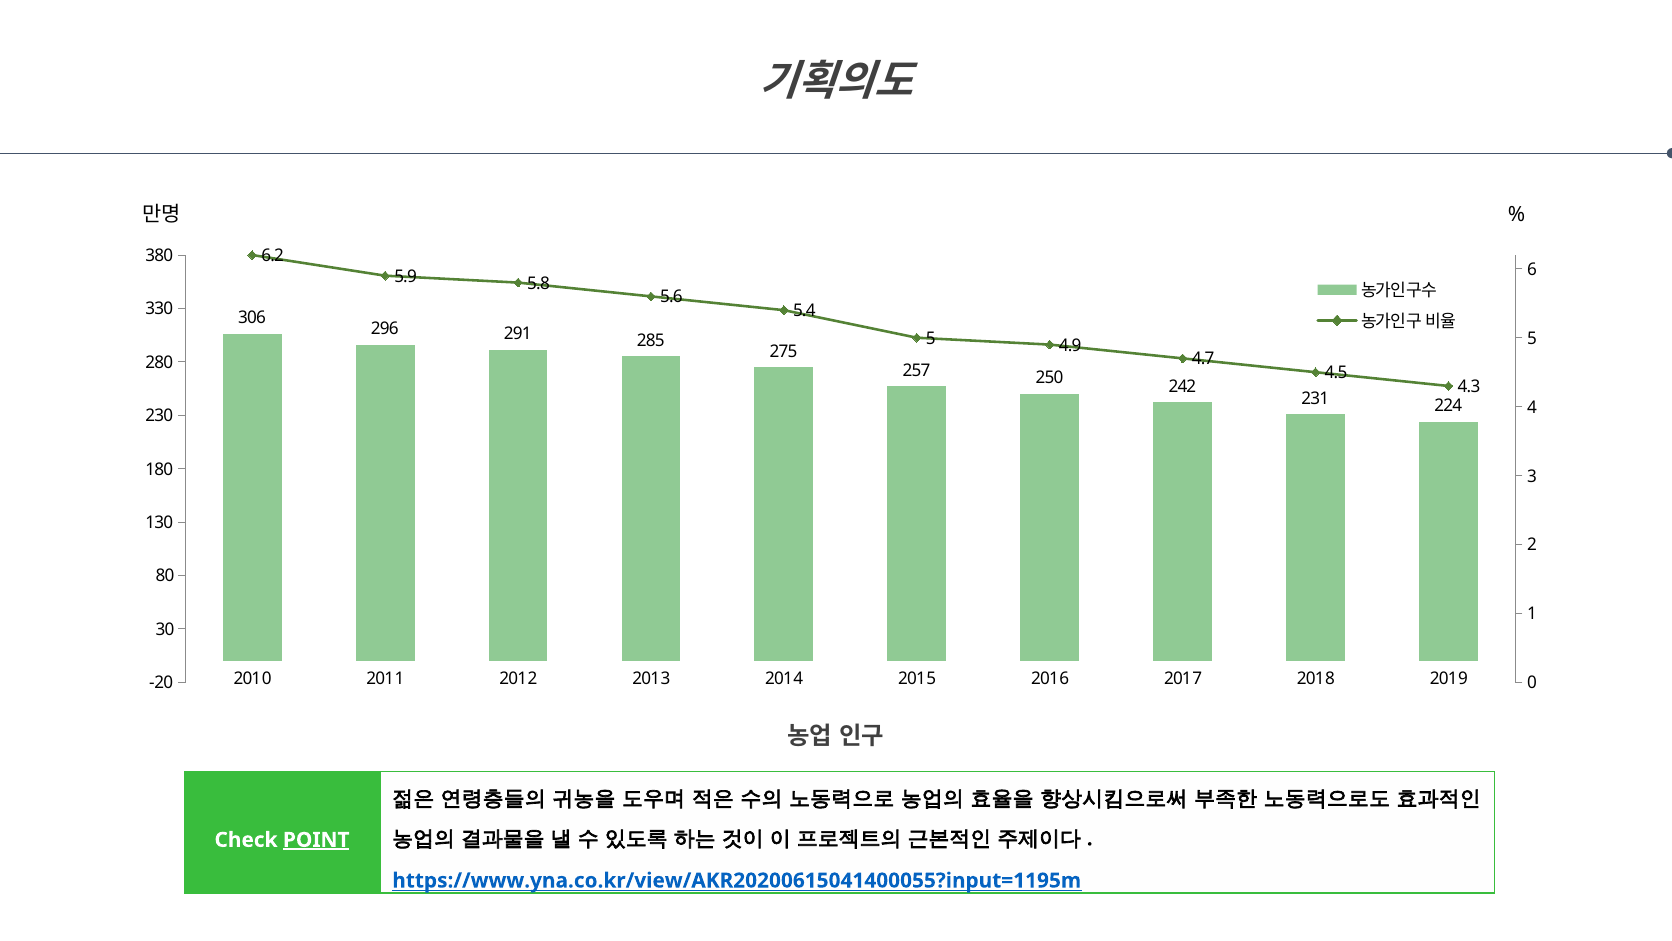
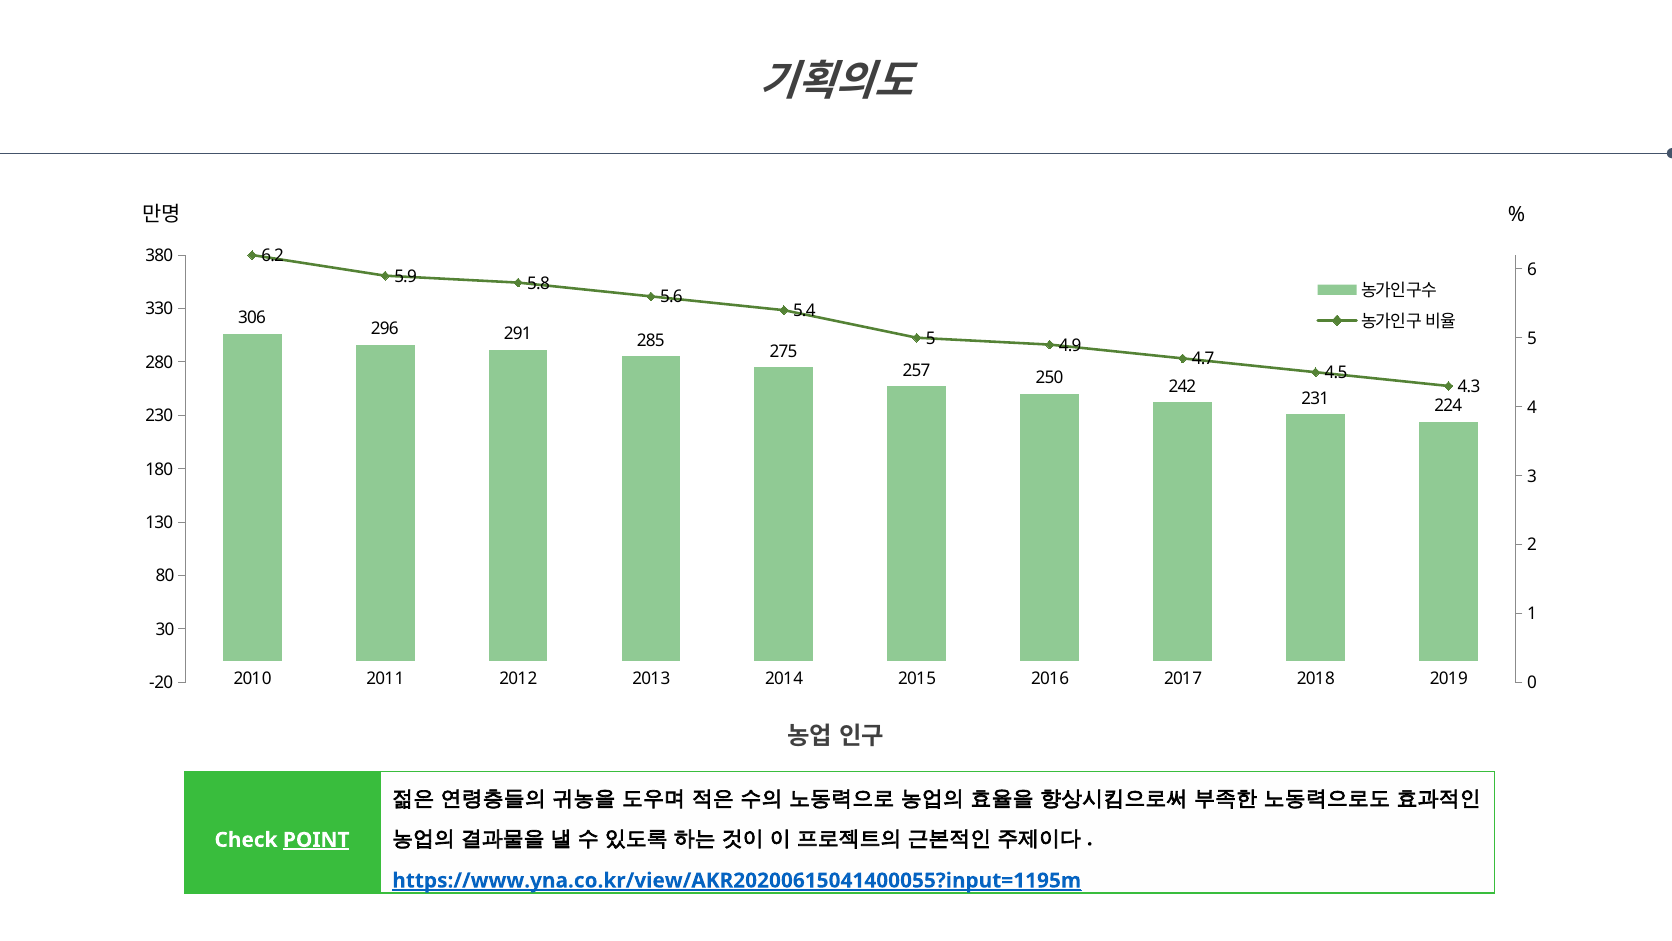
https://www.yna.co.kr/view/AKR20200615041400055?input=1195m underline: none -> present
